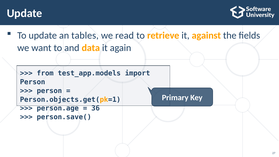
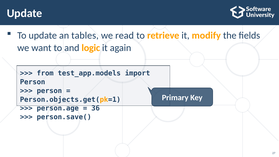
against: against -> modify
data: data -> logic
